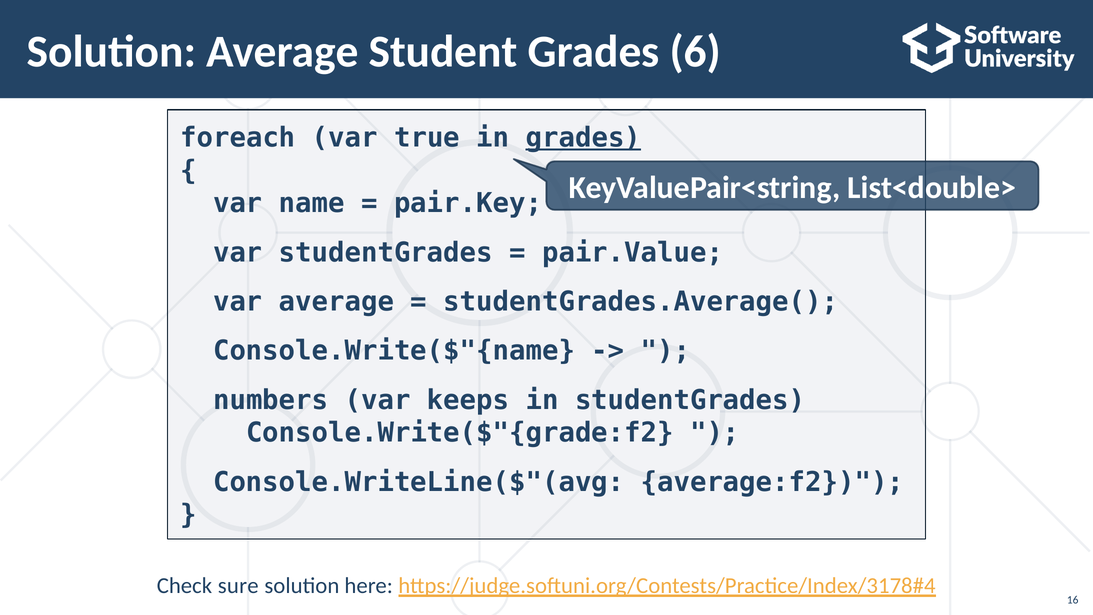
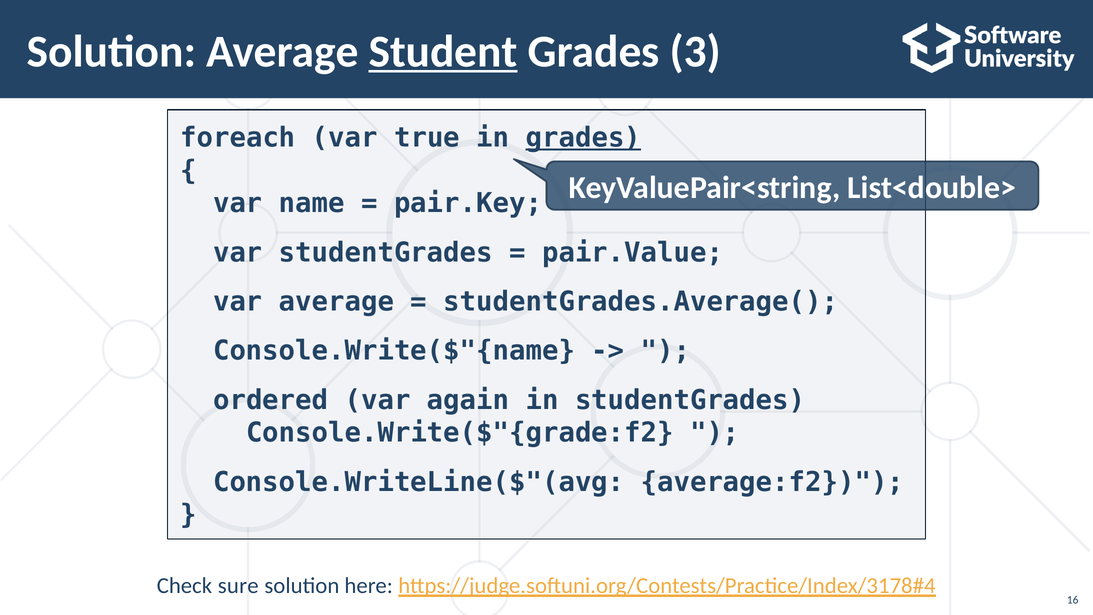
Student underline: none -> present
6: 6 -> 3
numbers: numbers -> ordered
keeps: keeps -> again
